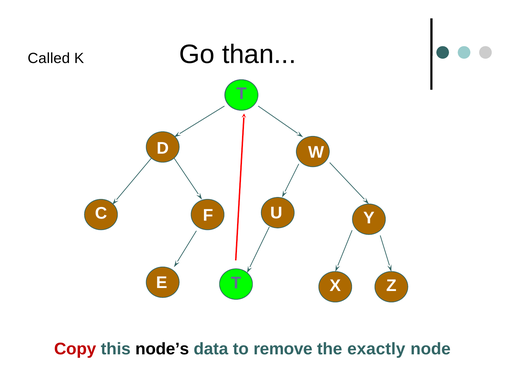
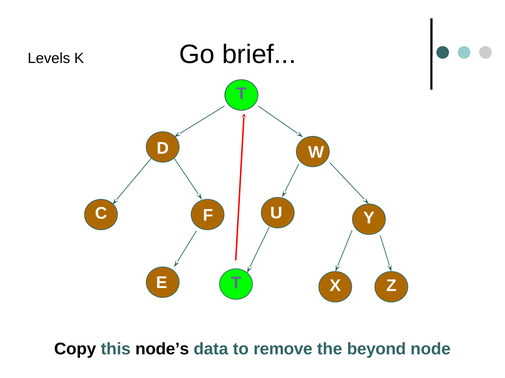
Called: Called -> Levels
than: than -> brief
Copy colour: red -> black
exactly: exactly -> beyond
